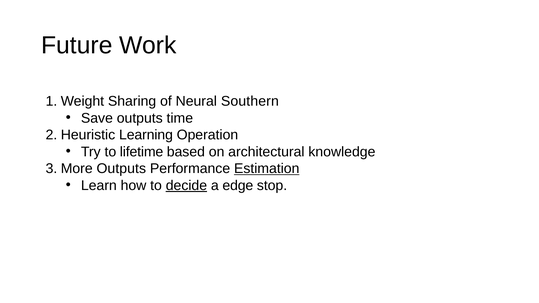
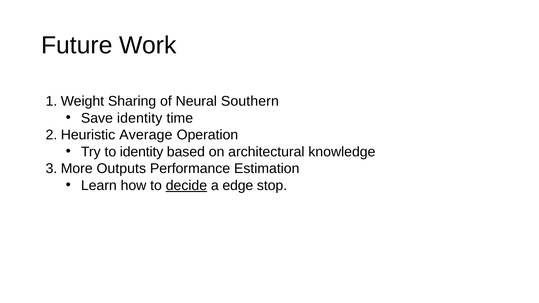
Save outputs: outputs -> identity
Learning: Learning -> Average
to lifetime: lifetime -> identity
Estimation underline: present -> none
